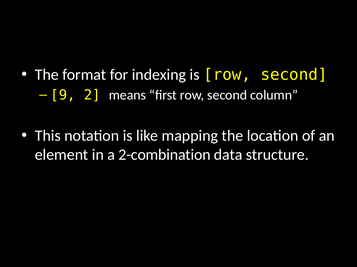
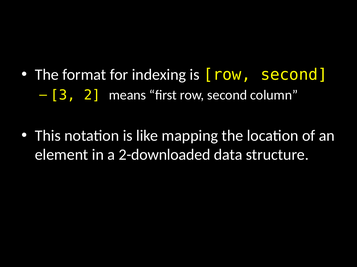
9: 9 -> 3
2-combination: 2-combination -> 2-downloaded
